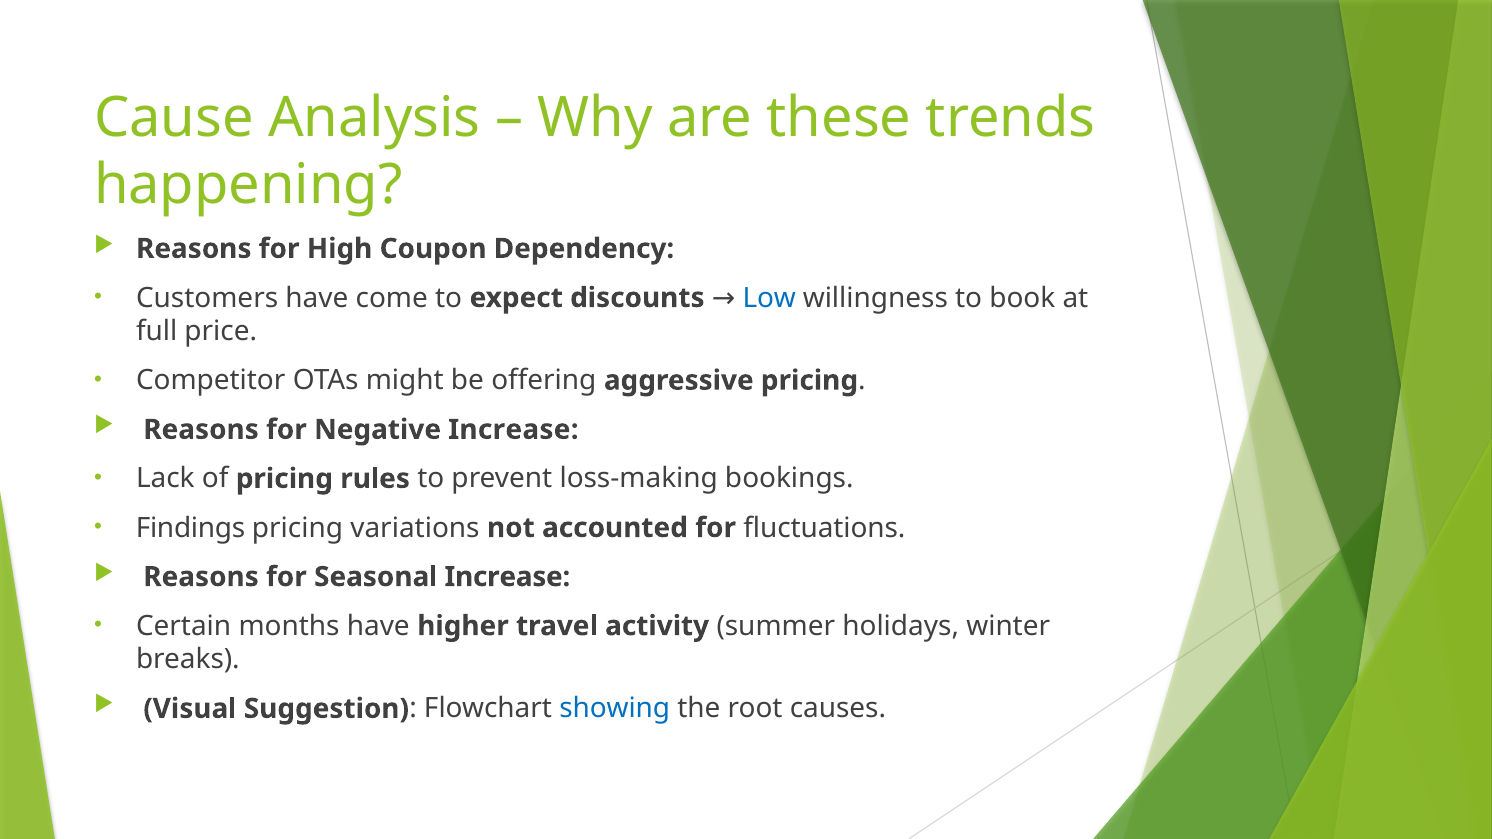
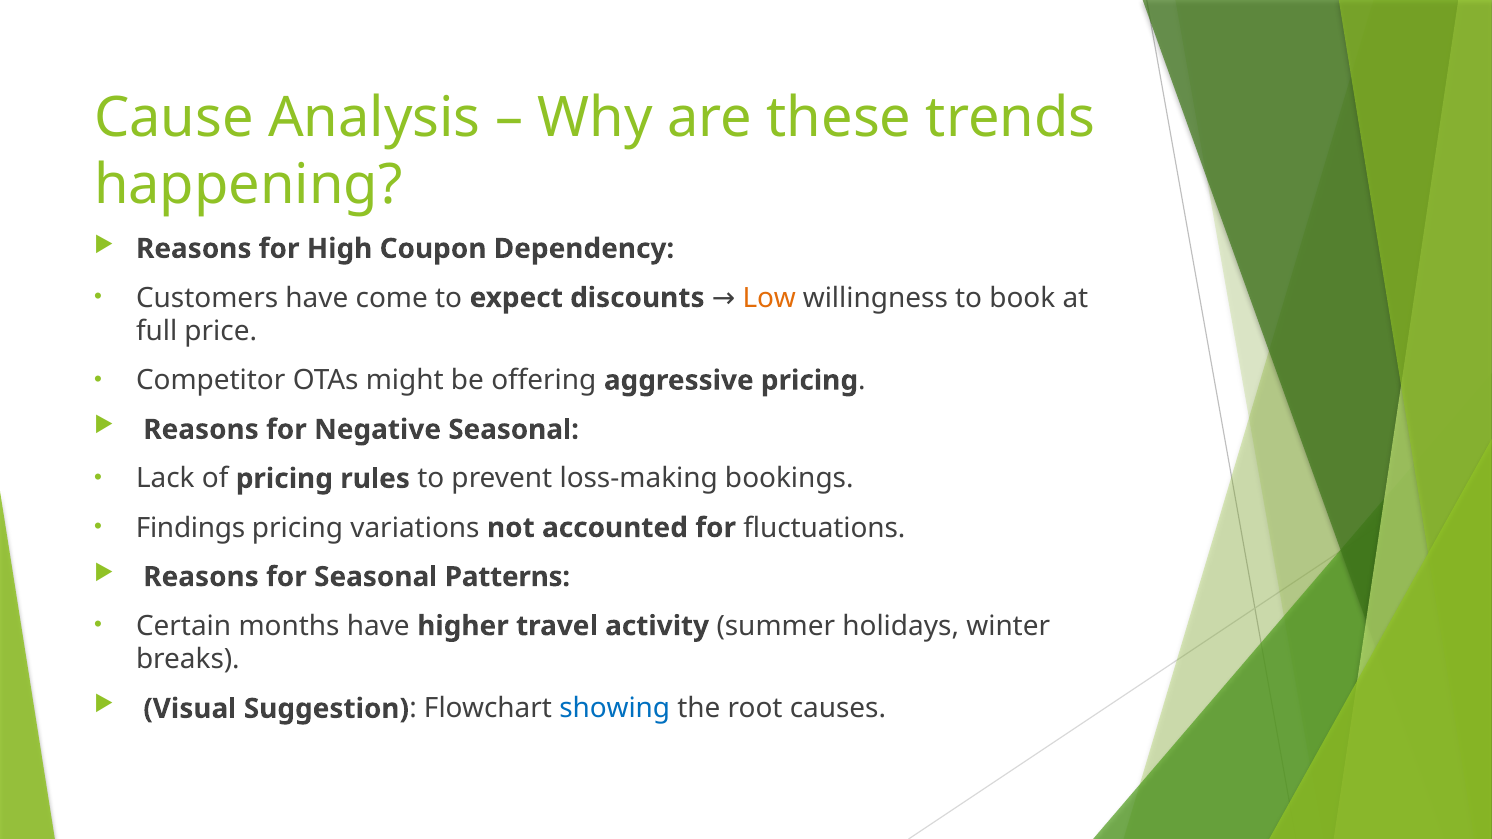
Low colour: blue -> orange
Negative Increase: Increase -> Seasonal
Seasonal Increase: Increase -> Patterns
